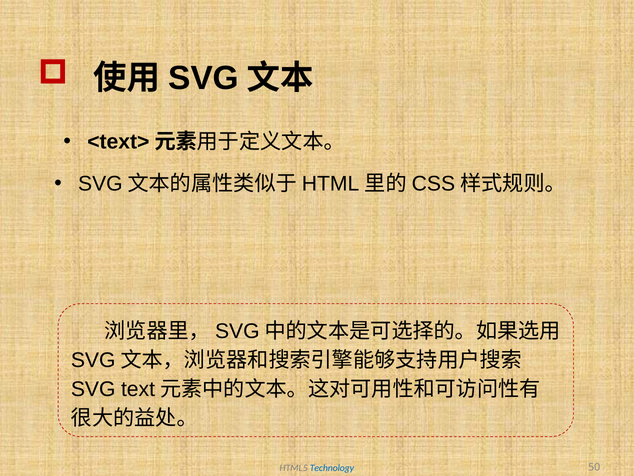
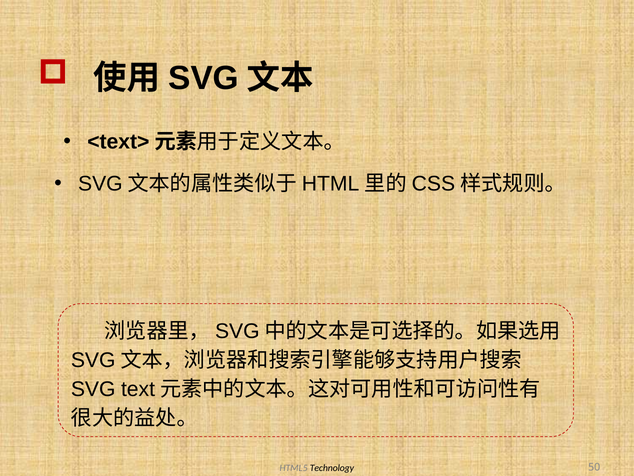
Technology colour: blue -> black
